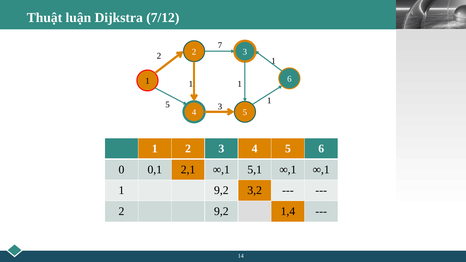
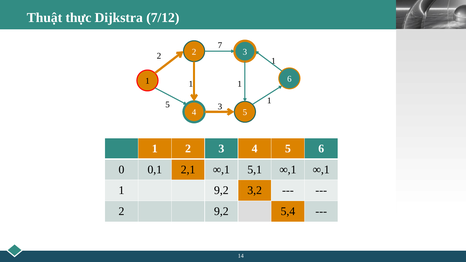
luận: luận -> thực
1,4: 1,4 -> 5,4
